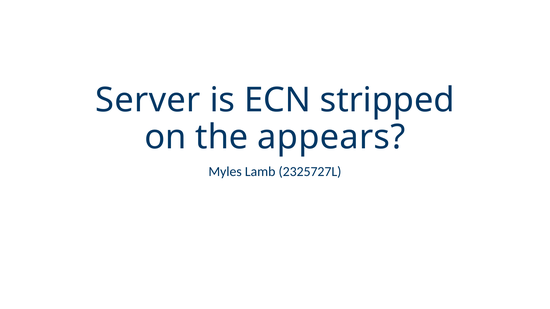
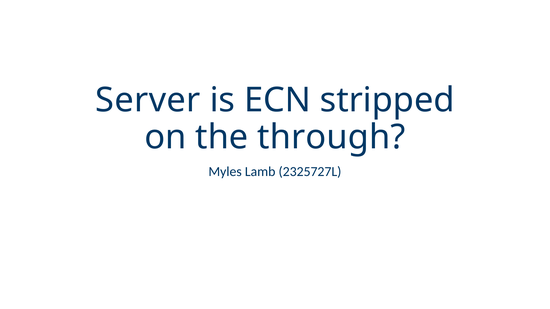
appears: appears -> through
